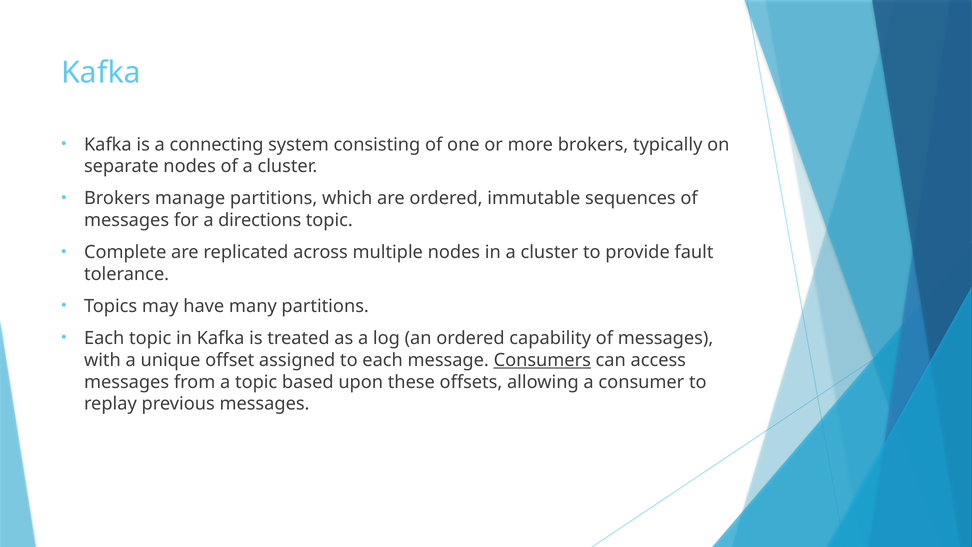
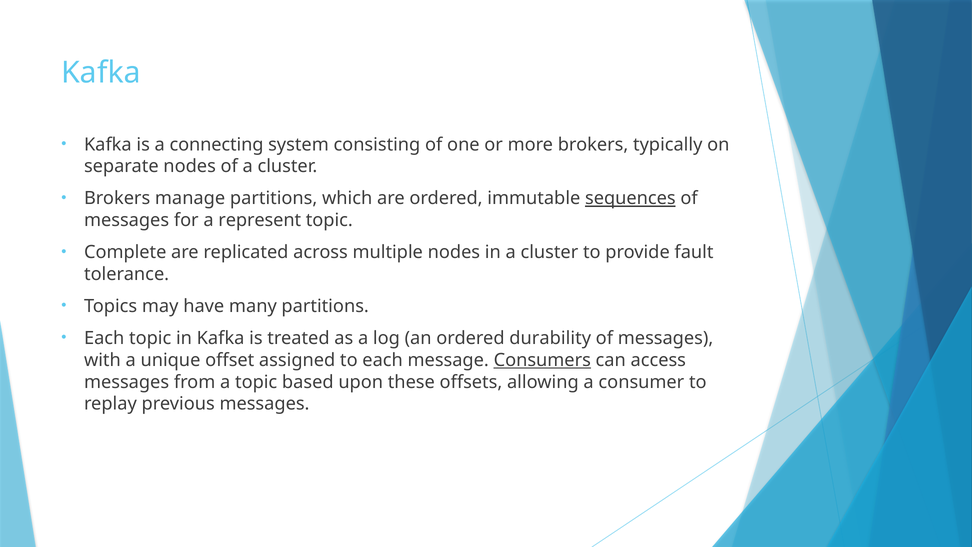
sequences underline: none -> present
directions: directions -> represent
capability: capability -> durability
